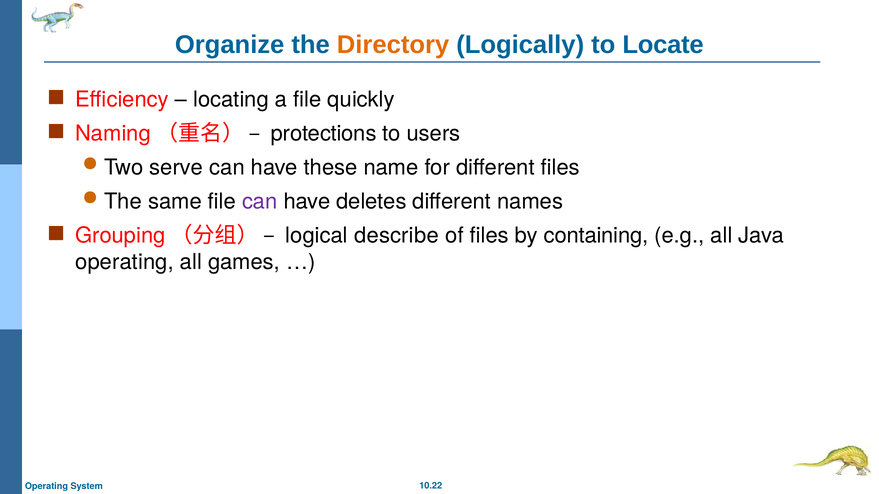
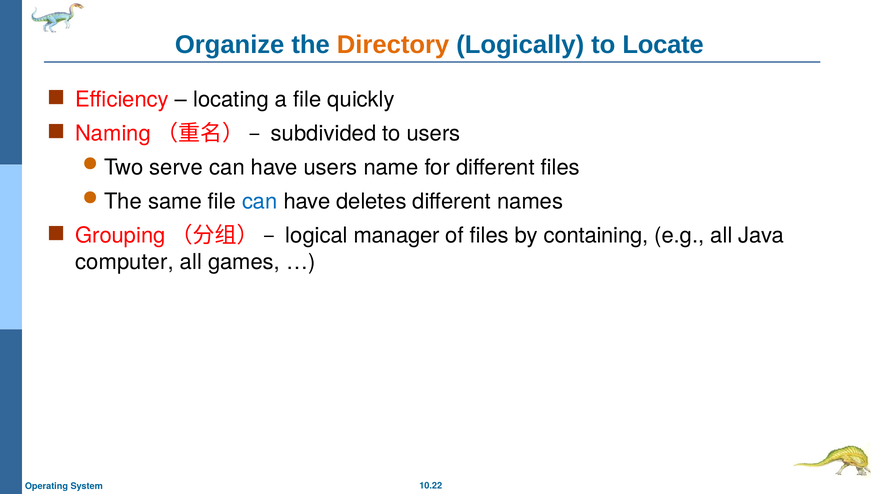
protections: protections -> subdivided
have these: these -> users
can at (260, 202) colour: purple -> blue
describe: describe -> manager
operating at (125, 262): operating -> computer
